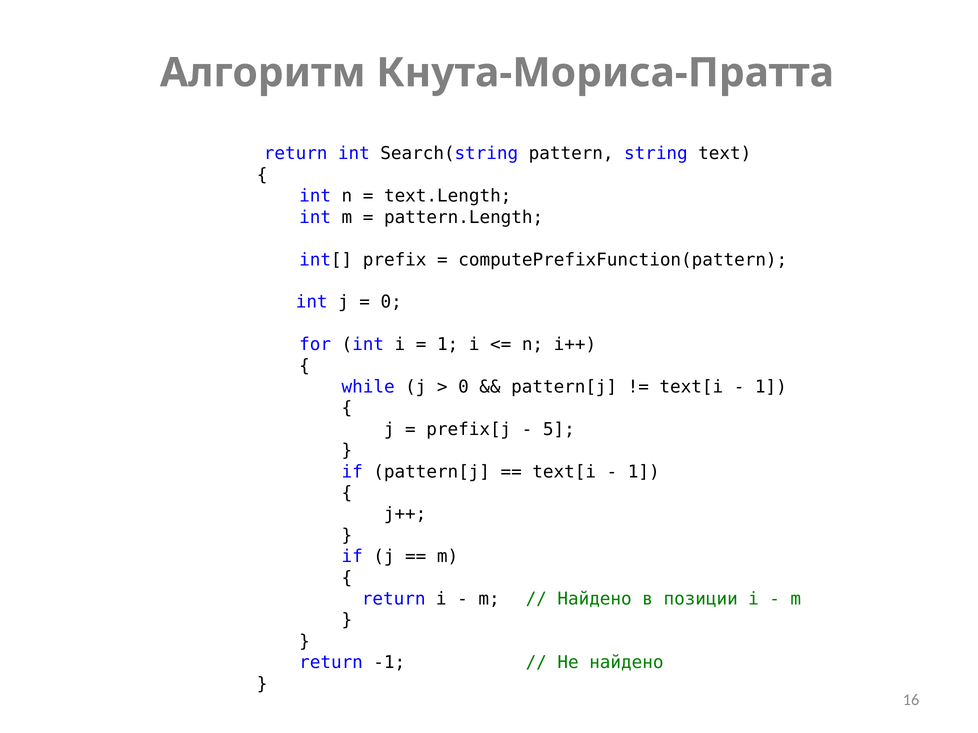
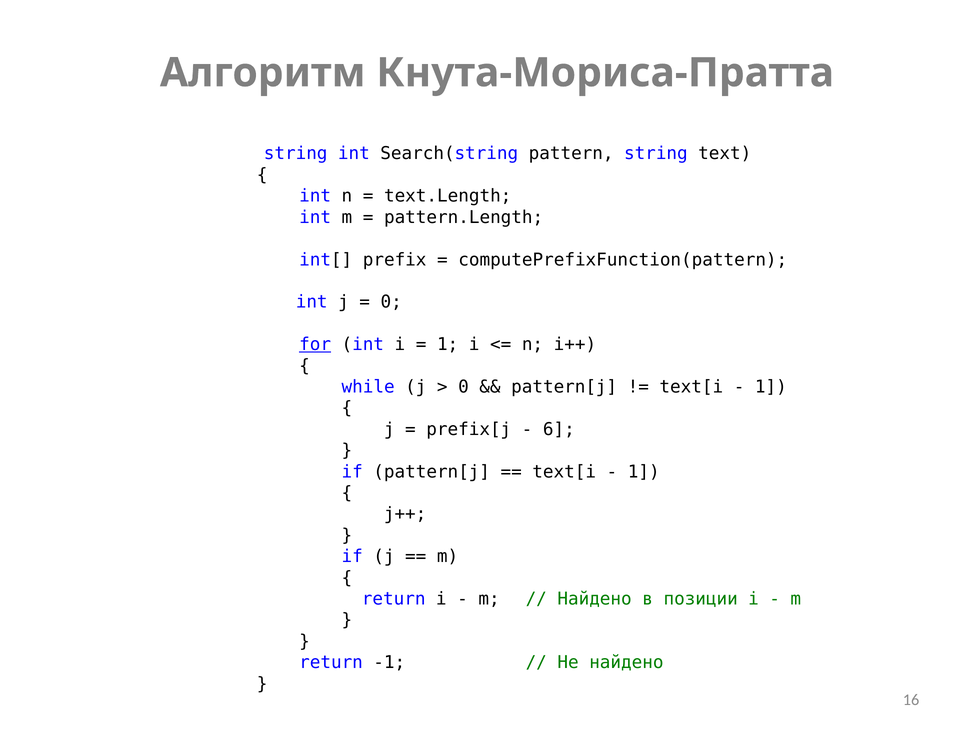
return at (296, 154): return -> string
for underline: none -> present
5: 5 -> 6
